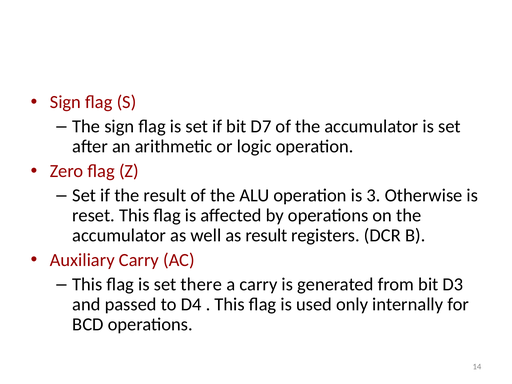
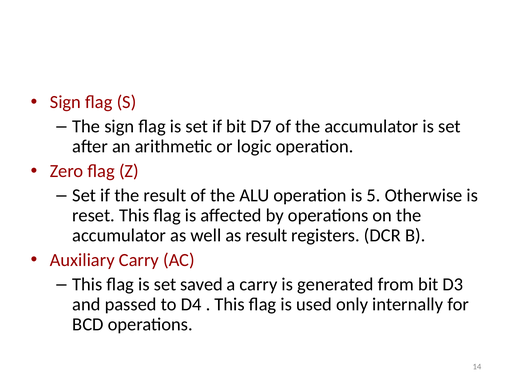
3: 3 -> 5
there: there -> saved
